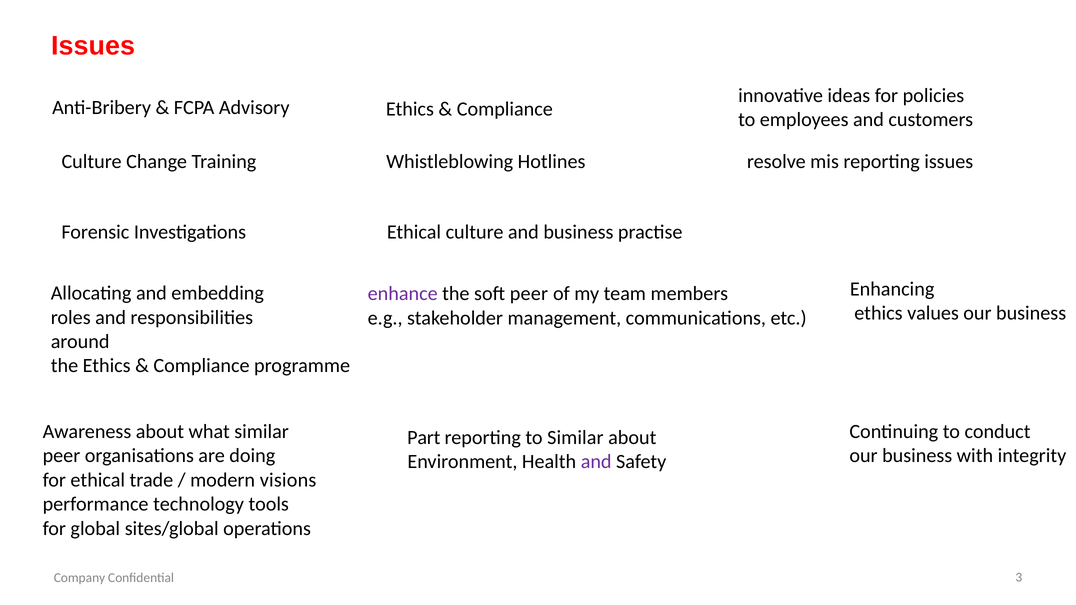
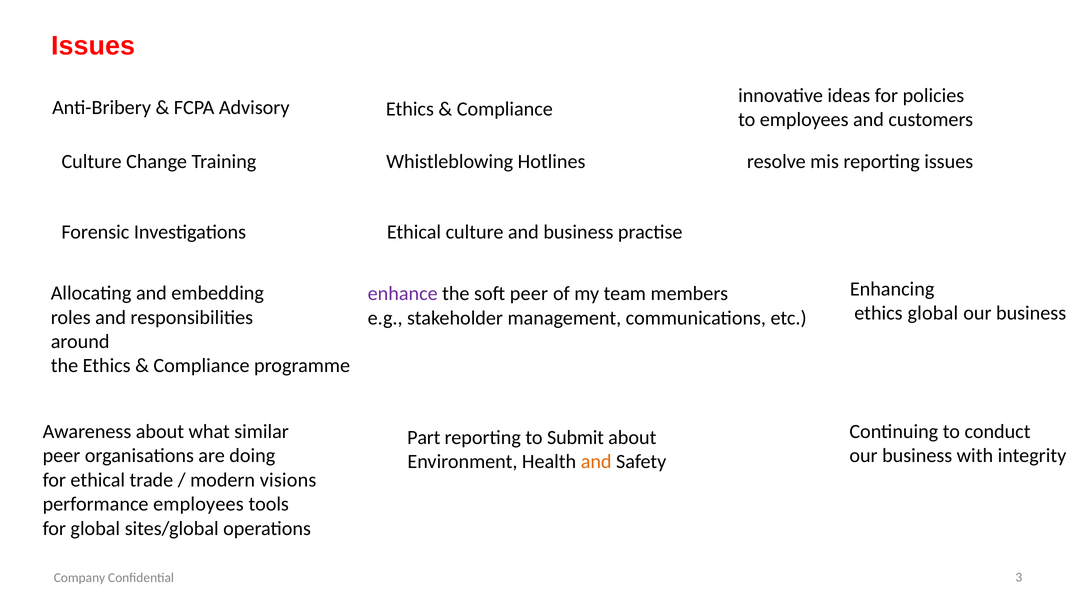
ethics values: values -> global
to Similar: Similar -> Submit
and at (596, 462) colour: purple -> orange
performance technology: technology -> employees
